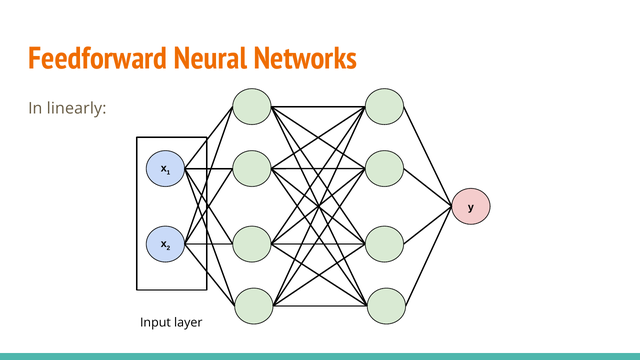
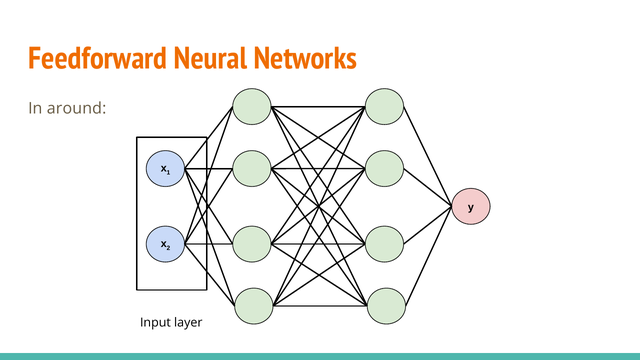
linearly: linearly -> around
